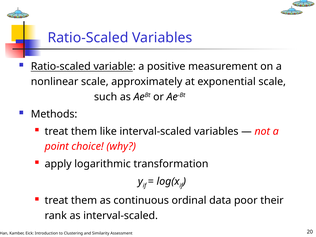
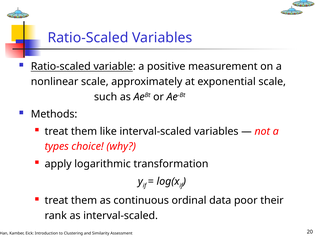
point: point -> types
